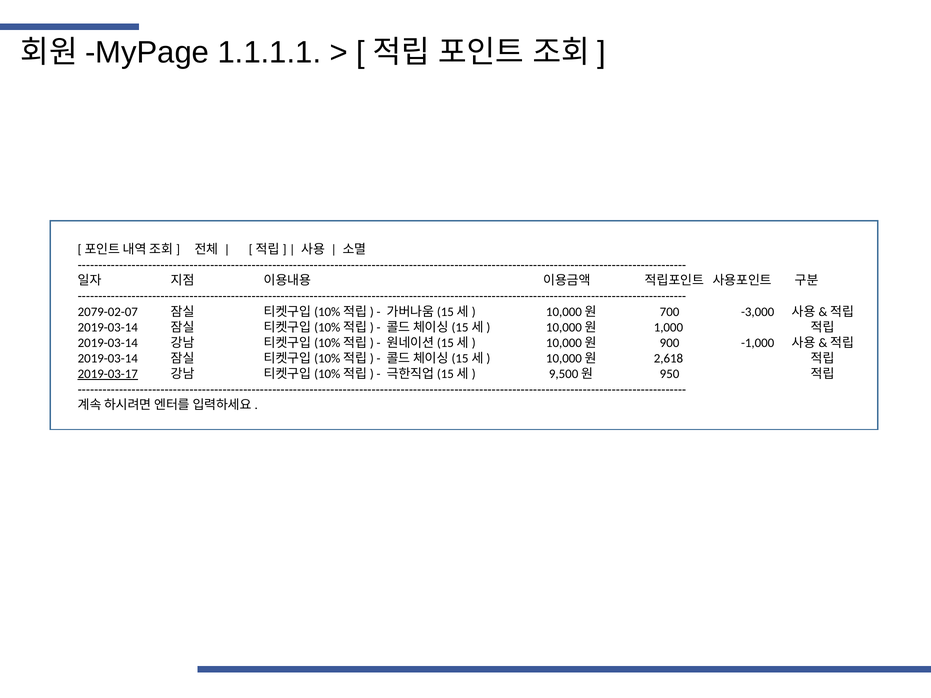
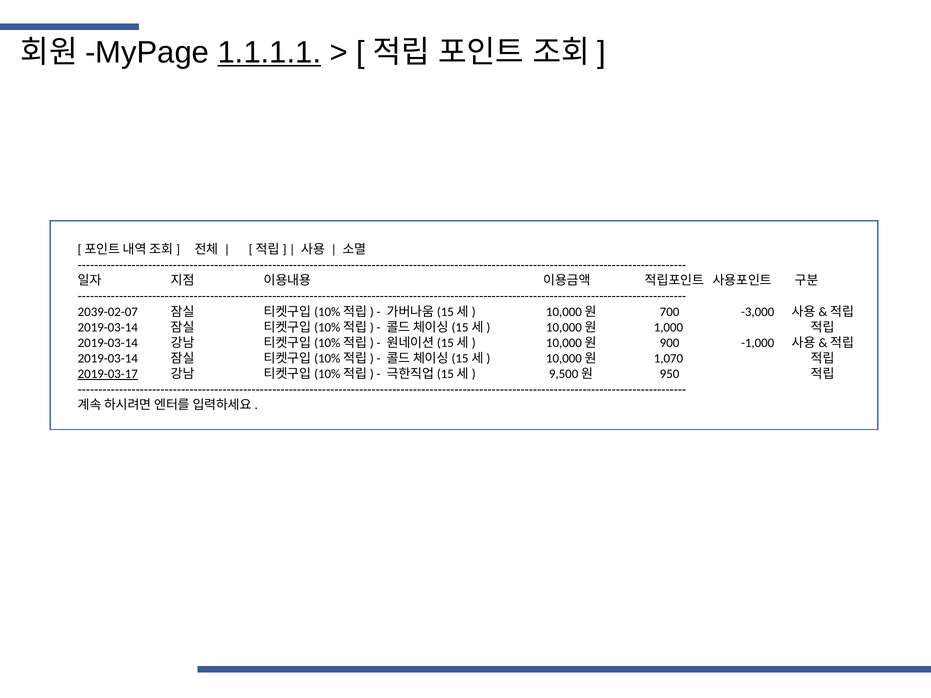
1.1.1.1 underline: none -> present
2079-02-07: 2079-02-07 -> 2039-02-07
2,618: 2,618 -> 1,070
